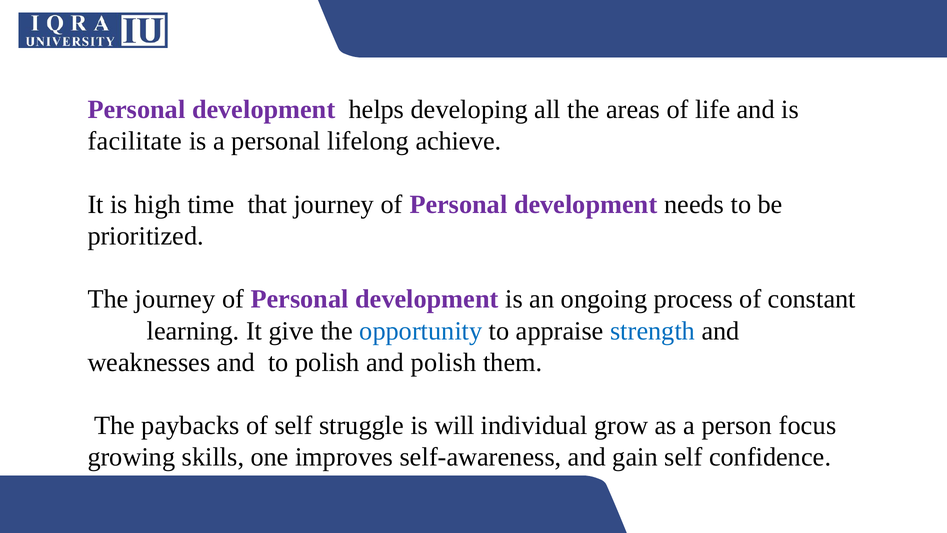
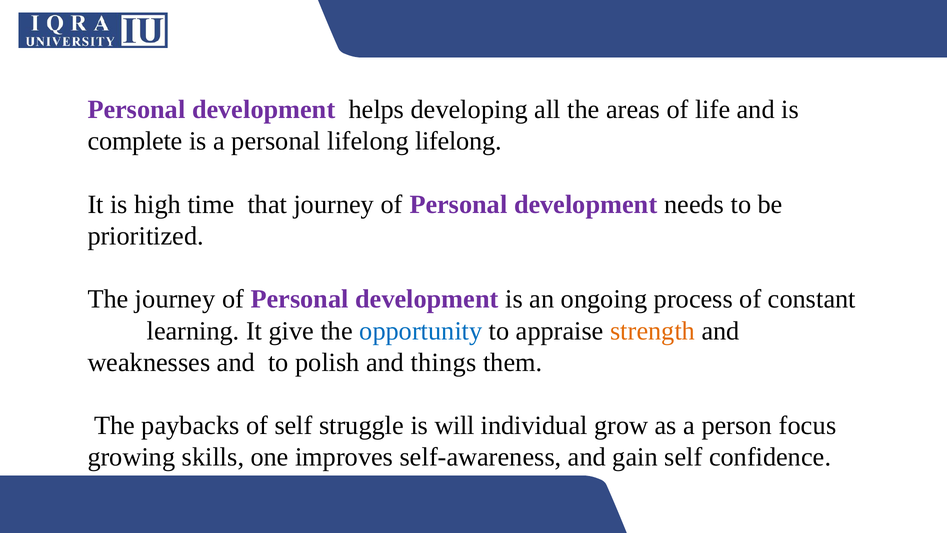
facilitate: facilitate -> complete
lifelong achieve: achieve -> lifelong
strength colour: blue -> orange
and polish: polish -> things
